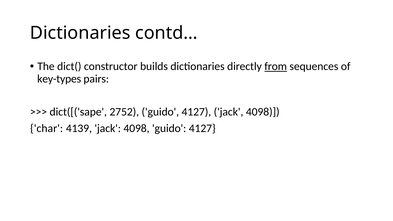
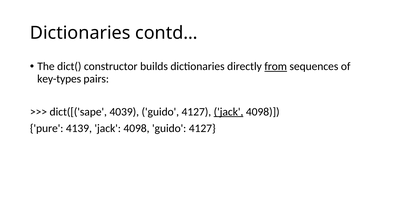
2752: 2752 -> 4039
jack at (229, 112) underline: none -> present
char: char -> pure
